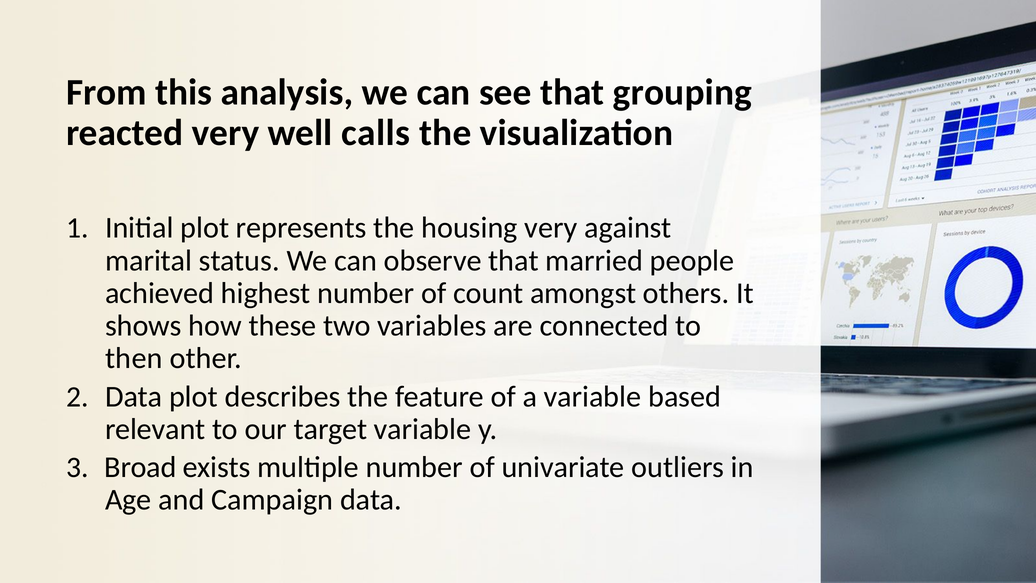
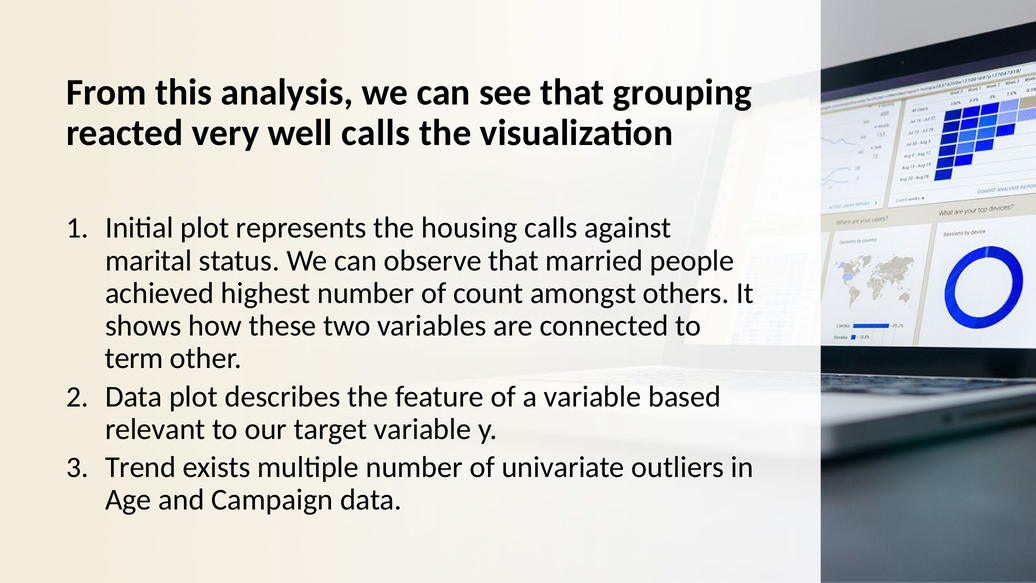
housing very: very -> calls
then: then -> term
Broad: Broad -> Trend
